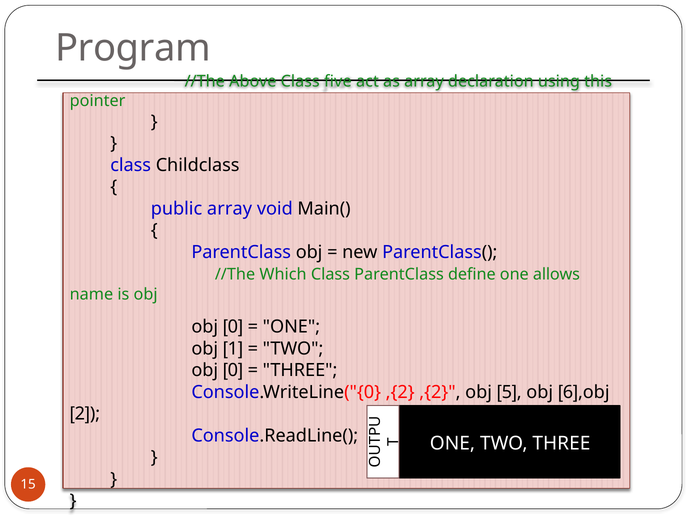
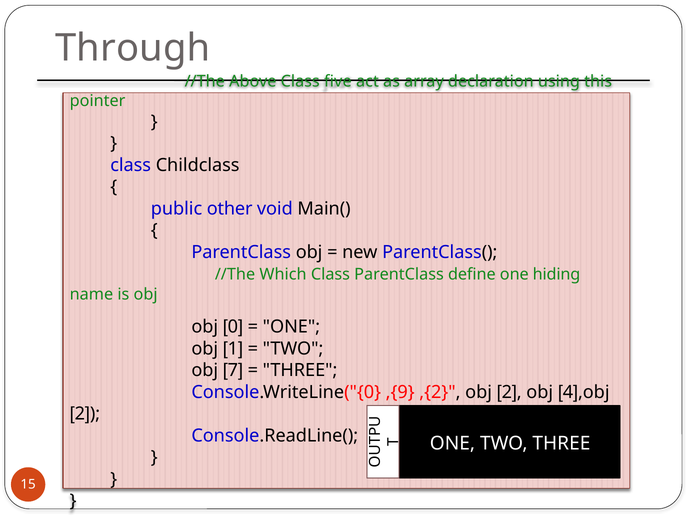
Program: Program -> Through
public array: array -> other
allows: allows -> hiding
0 at (233, 370): 0 -> 7
Console.WriteLine("{0 ,{2: ,{2 -> ,{9
5 at (507, 392): 5 -> 2
6: 6 -> 4
